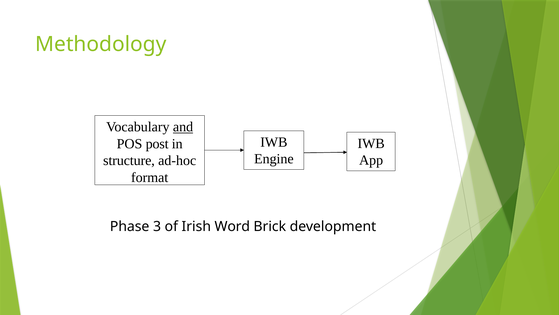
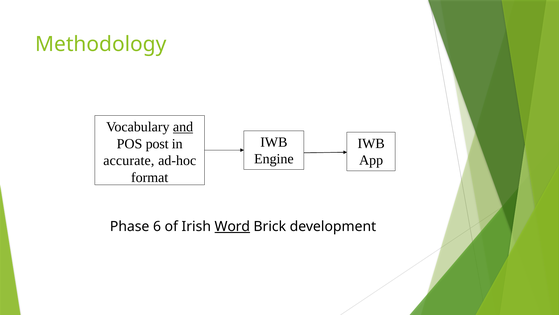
structure: structure -> accurate
3: 3 -> 6
Word underline: none -> present
